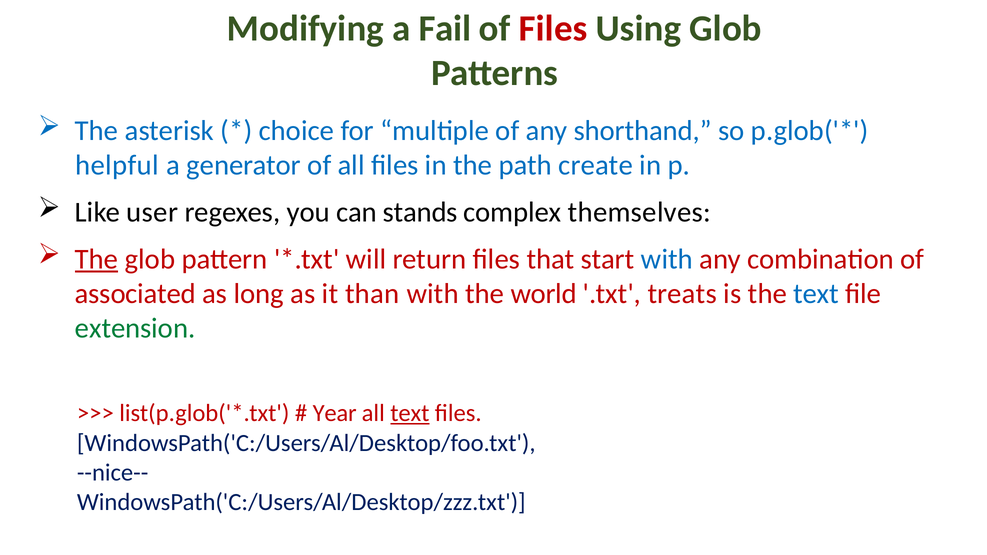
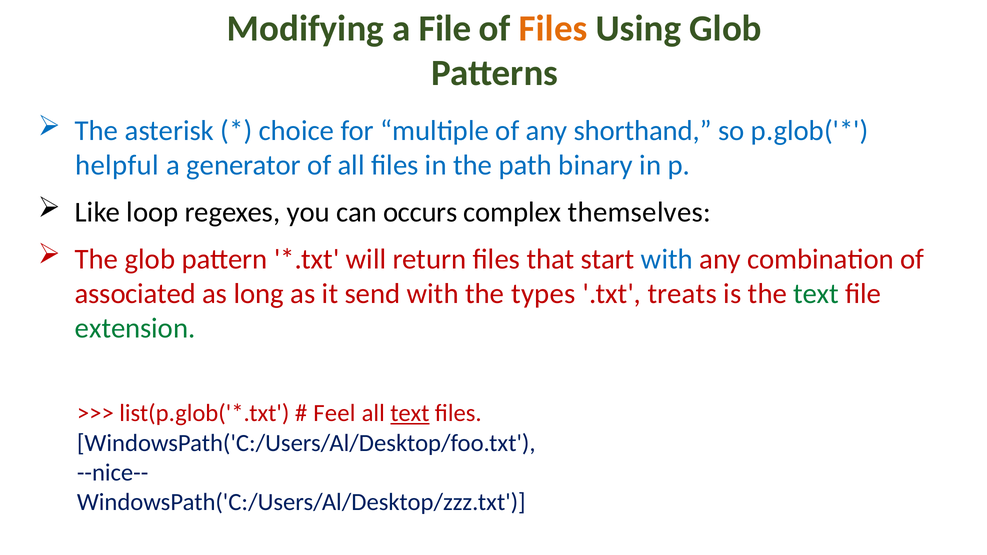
a Fail: Fail -> File
Files at (553, 28) colour: red -> orange
create: create -> binary
user: user -> loop
stands: stands -> occurs
The at (97, 259) underline: present -> none
than: than -> send
world: world -> types
text at (816, 294) colour: blue -> green
Year: Year -> Feel
